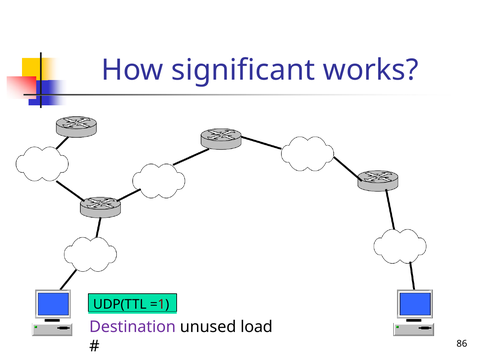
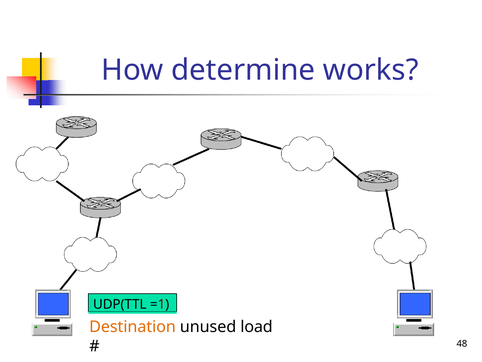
significant: significant -> determine
Destination colour: purple -> orange
86: 86 -> 48
